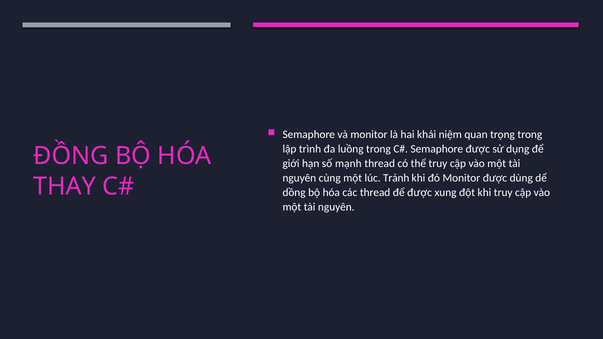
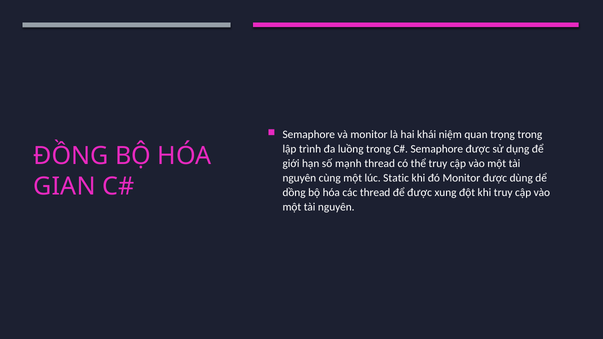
Tránh: Tránh -> Static
THAY: THAY -> GIAN
